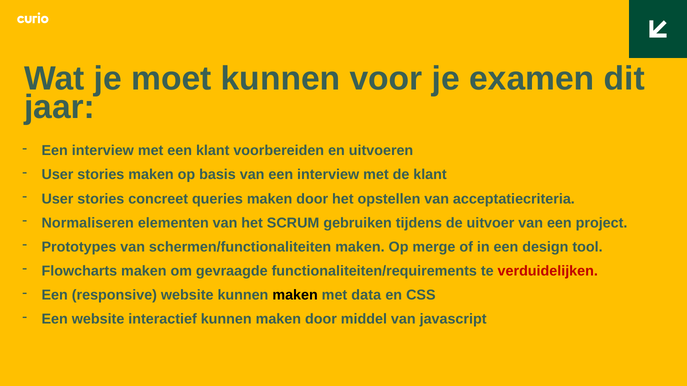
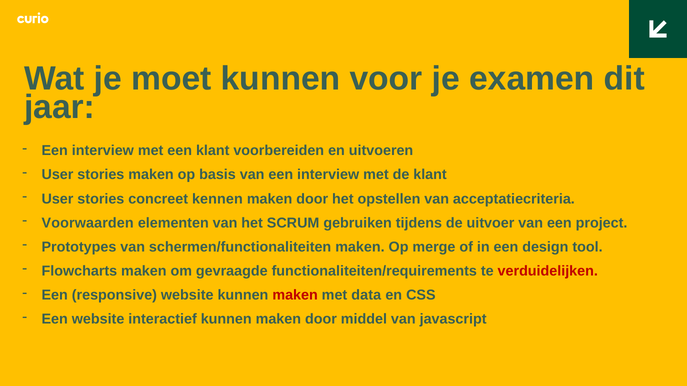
queries: queries -> kennen
Normaliseren: Normaliseren -> Voorwaarden
maken at (295, 295) colour: black -> red
